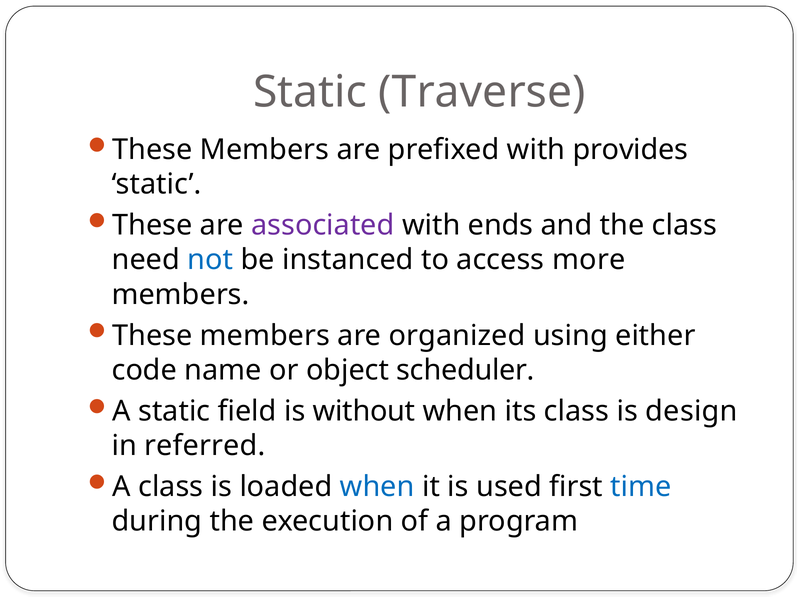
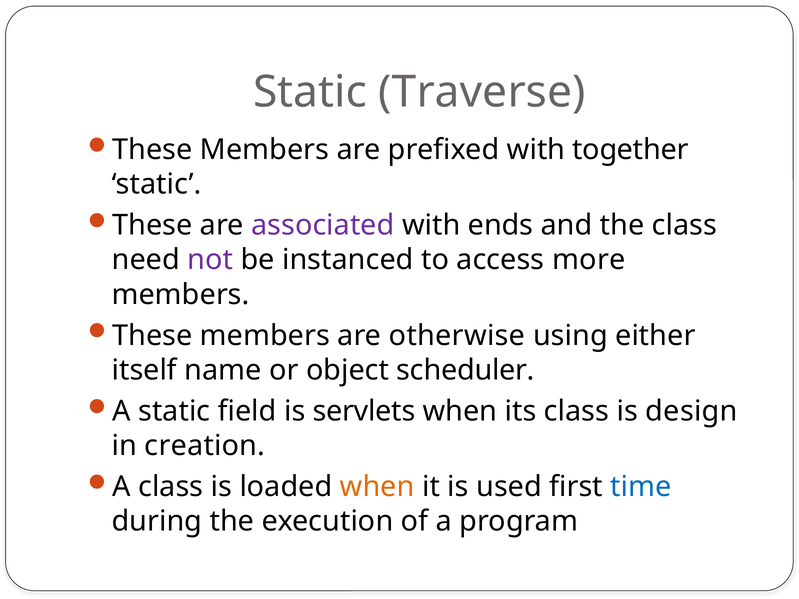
provides: provides -> together
not colour: blue -> purple
organized: organized -> otherwise
code: code -> itself
without: without -> servlets
referred: referred -> creation
when at (377, 487) colour: blue -> orange
